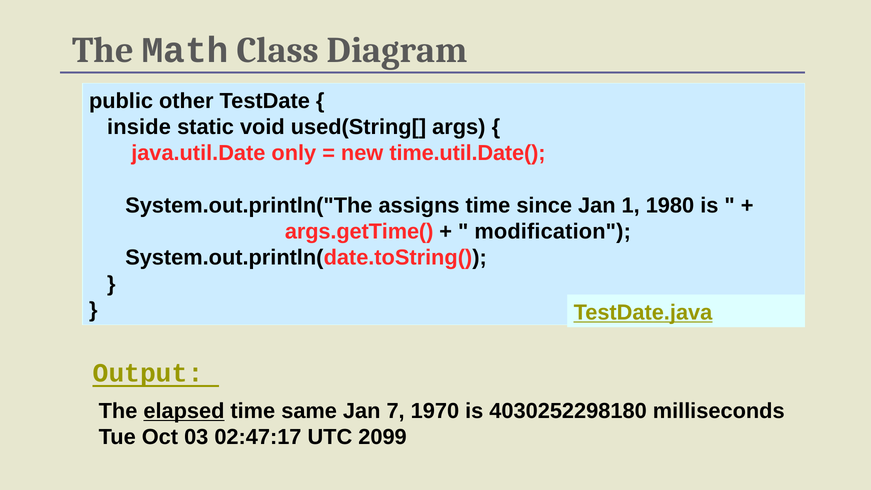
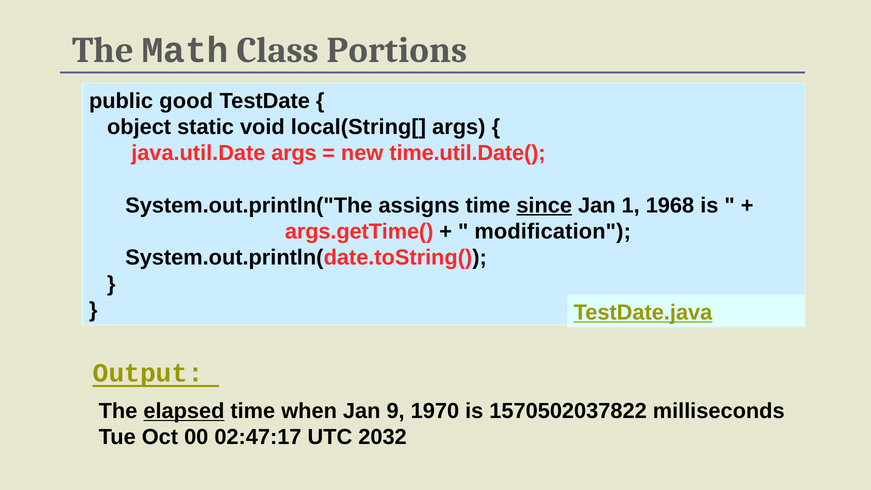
Diagram: Diagram -> Portions
other: other -> good
inside: inside -> object
used(String[: used(String[ -> local(String[
java.util.Date only: only -> args
since underline: none -> present
1980: 1980 -> 1968
same: same -> when
7: 7 -> 9
4030252298180: 4030252298180 -> 1570502037822
03: 03 -> 00
2099: 2099 -> 2032
